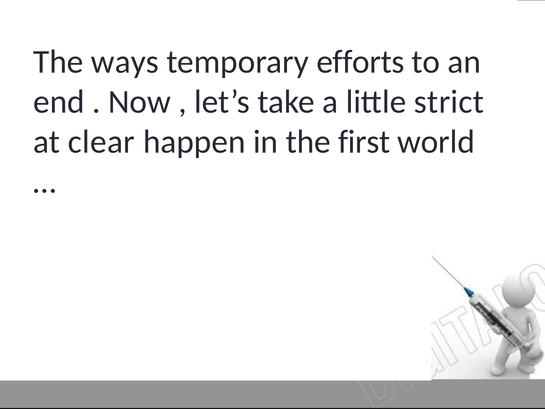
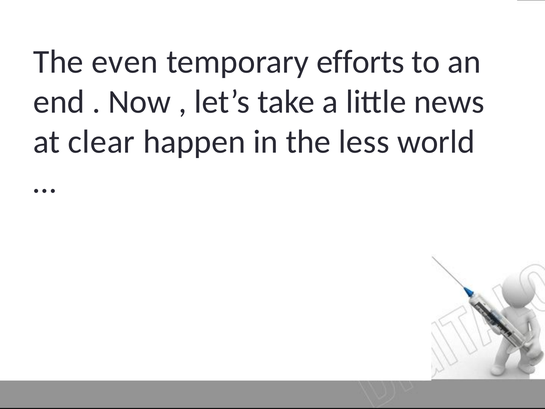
ways: ways -> even
strict: strict -> news
first: first -> less
